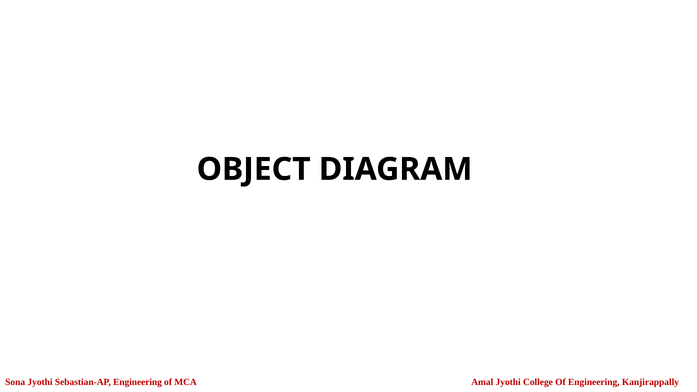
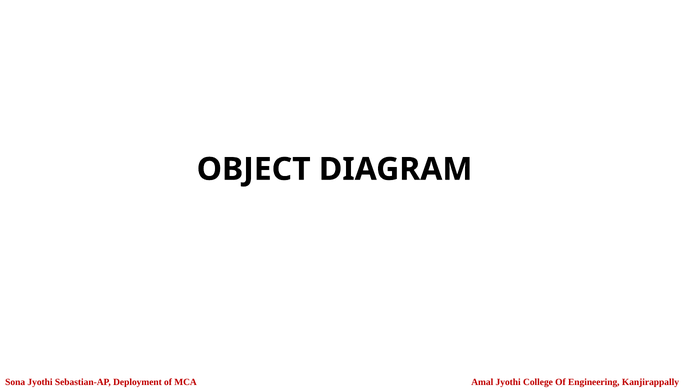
Sebastian-AP Engineering: Engineering -> Deployment
